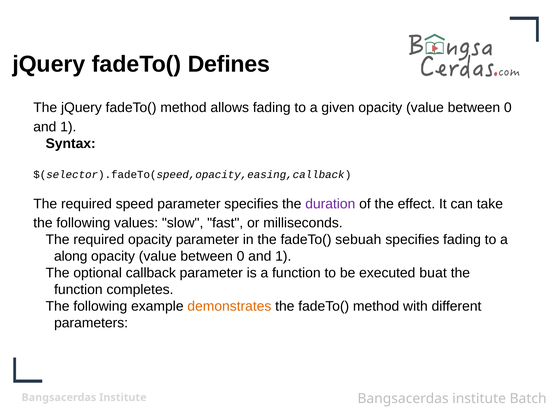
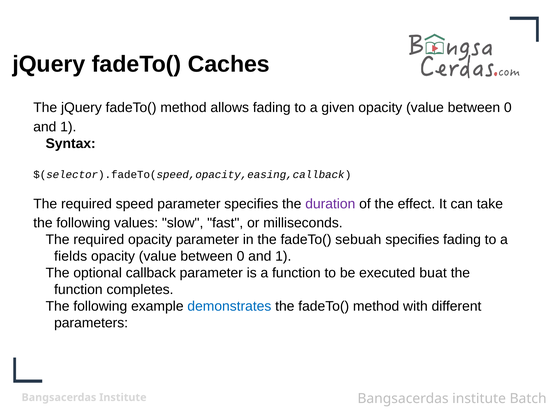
Defines: Defines -> Caches
along: along -> fields
demonstrates colour: orange -> blue
